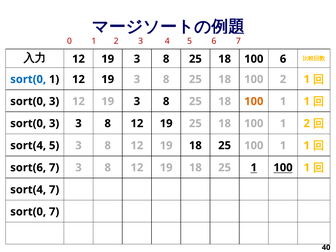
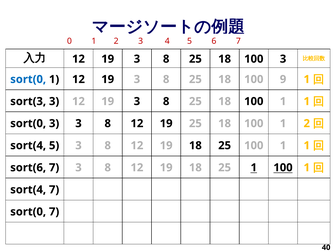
100 6: 6 -> 3
100 2: 2 -> 9
sort(0 at (28, 101): sort(0 -> sort(3
100 at (254, 101) colour: orange -> black
